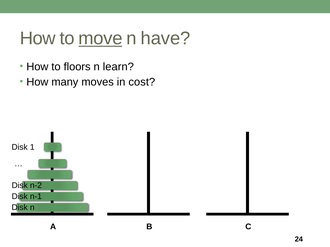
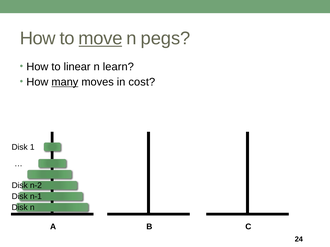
have: have -> pegs
floors: floors -> linear
many underline: none -> present
